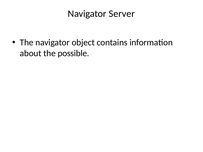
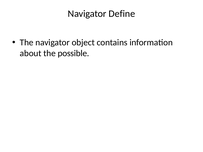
Server: Server -> Define
